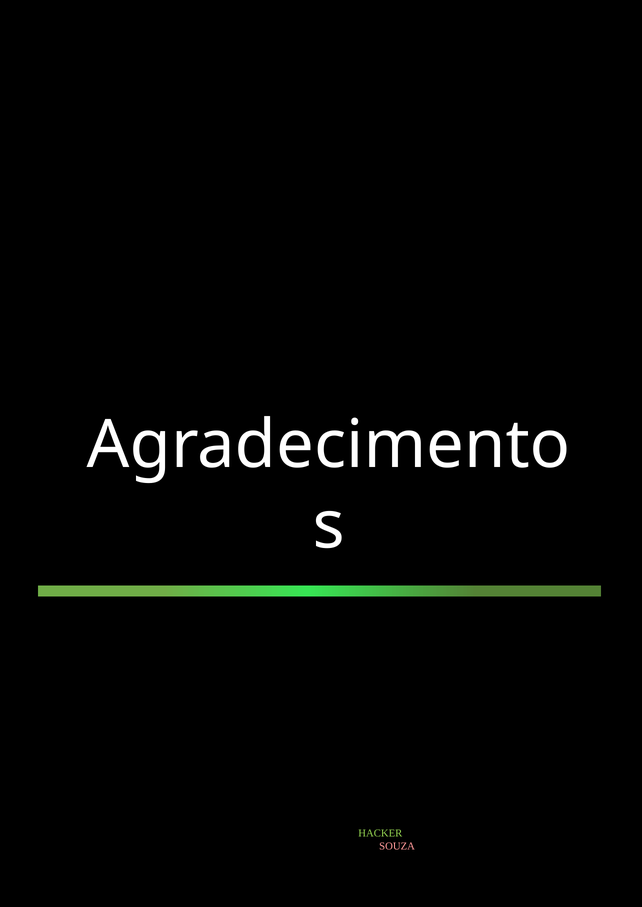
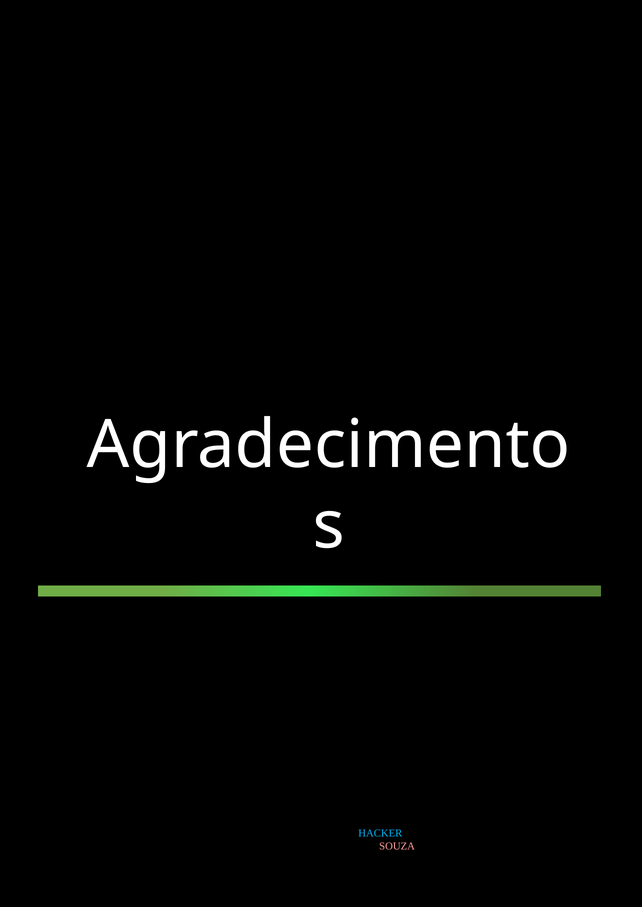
HACKER colour: light green -> light blue
